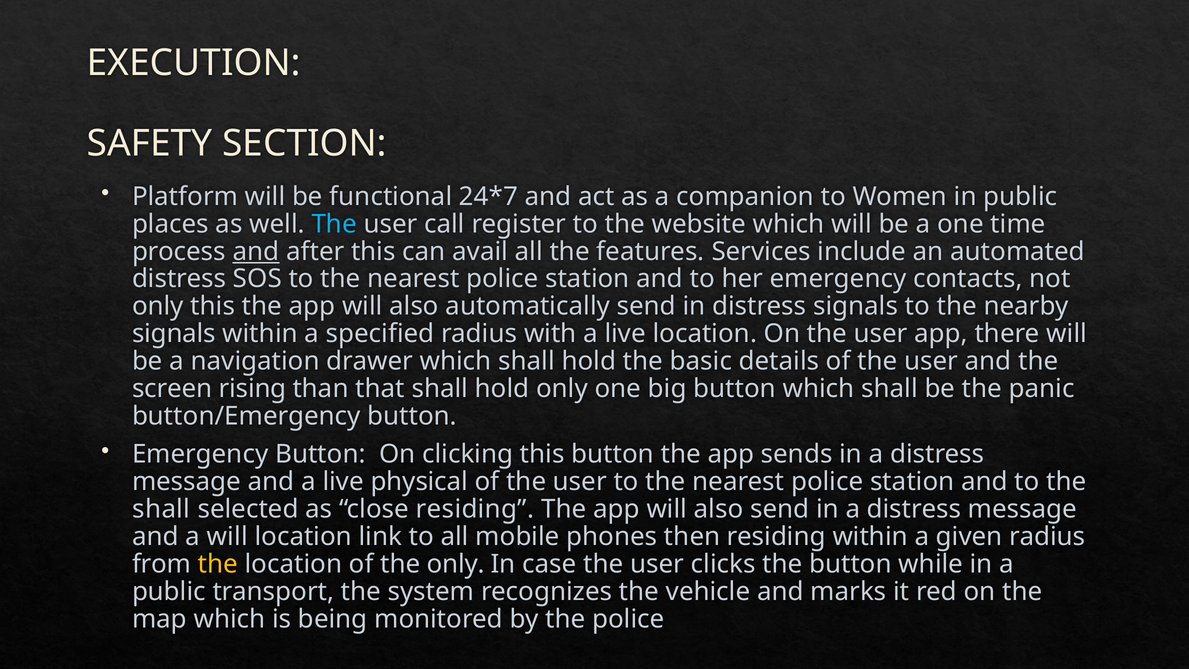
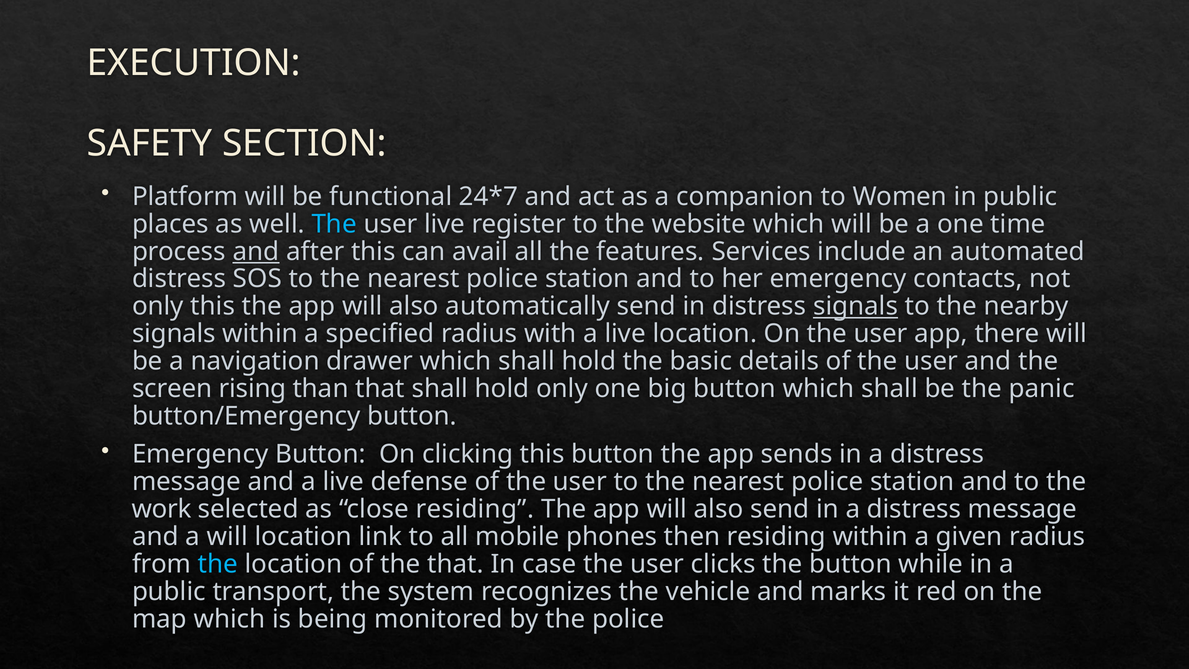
user call: call -> live
signals at (856, 306) underline: none -> present
physical: physical -> defense
shall at (161, 509): shall -> work
the at (218, 564) colour: yellow -> light blue
the only: only -> that
